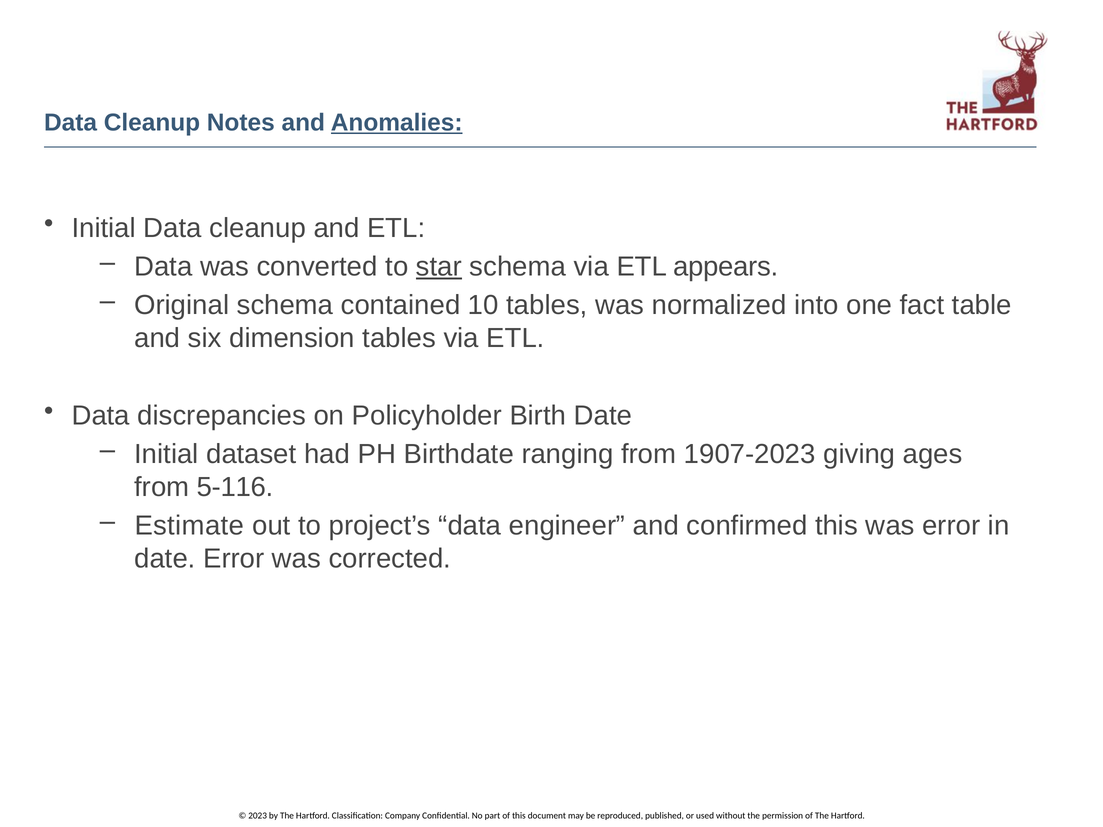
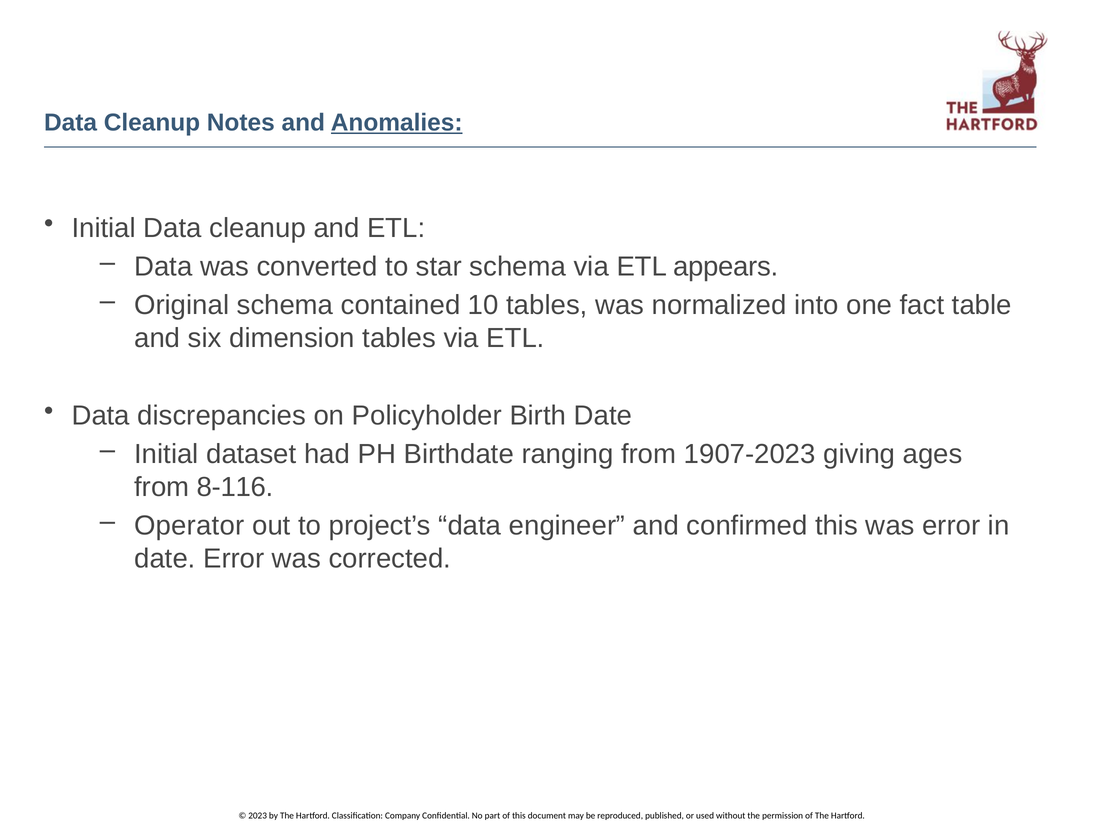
star underline: present -> none
5-116: 5-116 -> 8-116
Estimate: Estimate -> Operator
